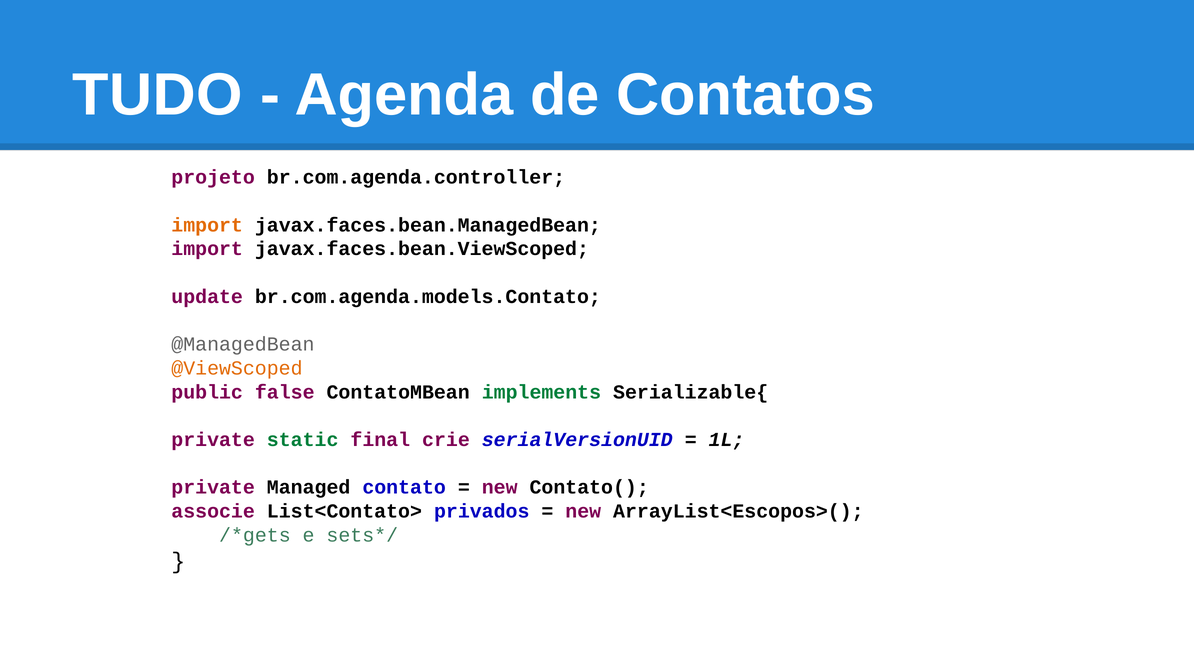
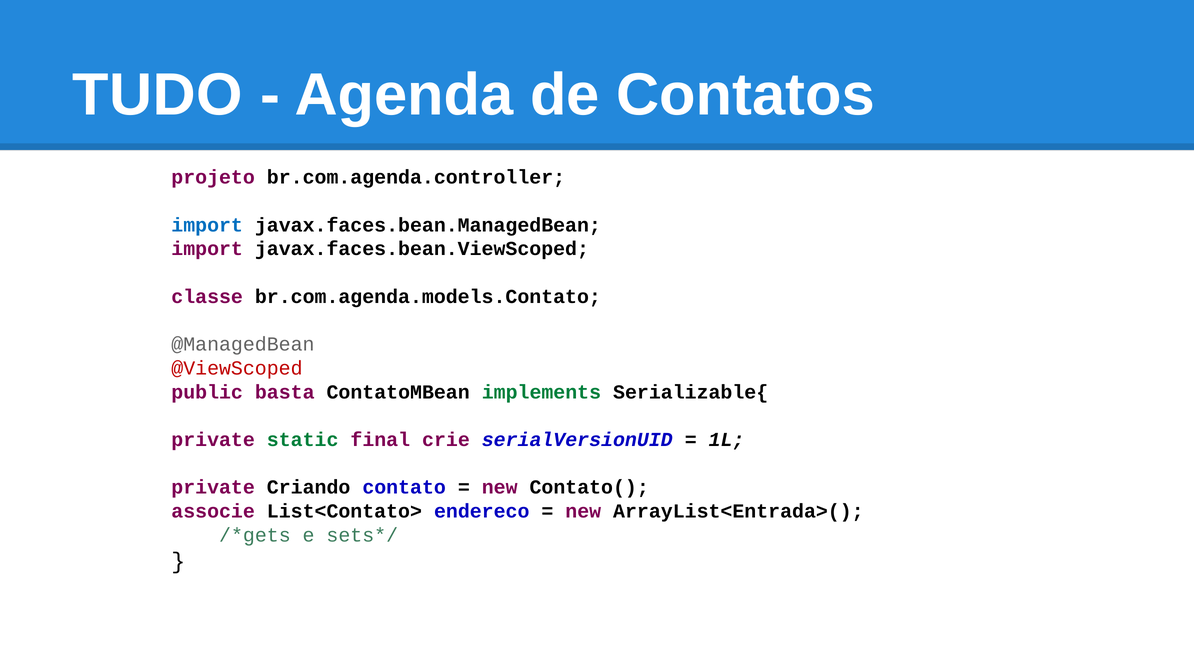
import at (207, 225) colour: orange -> blue
update: update -> classe
@ViewScoped colour: orange -> red
false: false -> basta
Managed: Managed -> Criando
privados: privados -> endereco
ArrayList<Escopos>(: ArrayList<Escopos>( -> ArrayList<Entrada>(
